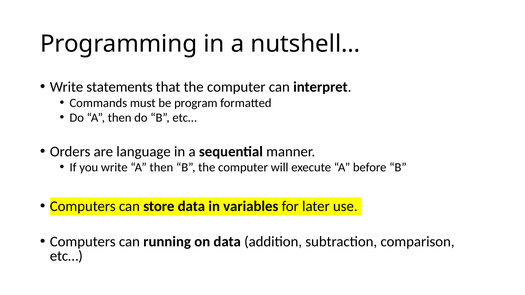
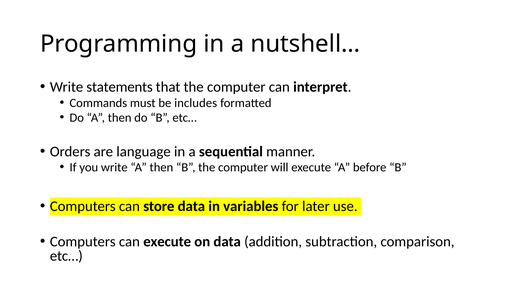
program: program -> includes
can running: running -> execute
